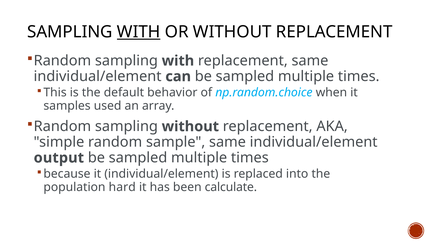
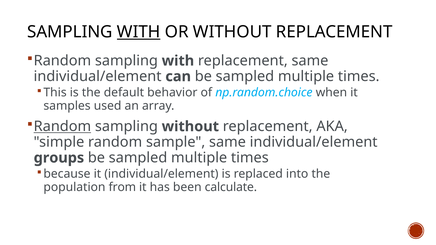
Random at (62, 127) underline: none -> present
output: output -> groups
hard: hard -> from
